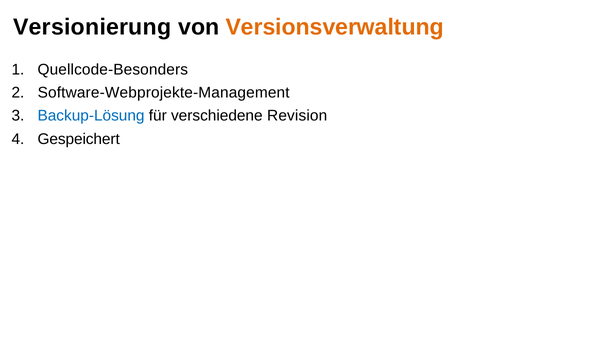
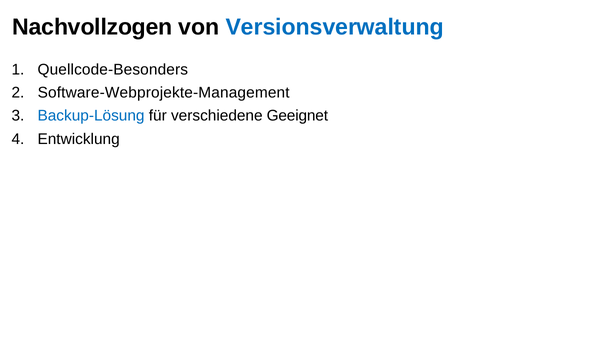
Versionierung: Versionierung -> Nachvollzogen
Versionsverwaltung colour: orange -> blue
Revision: Revision -> Geeignet
Gespeichert: Gespeichert -> Entwicklung
